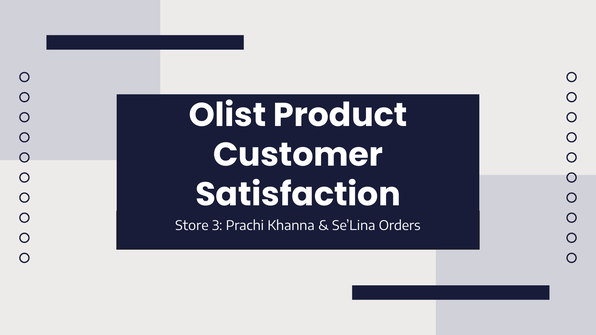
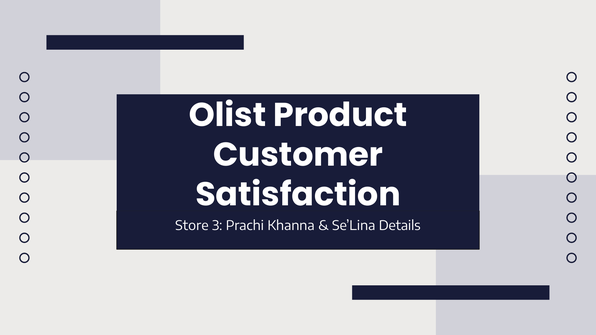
Orders: Orders -> Details
